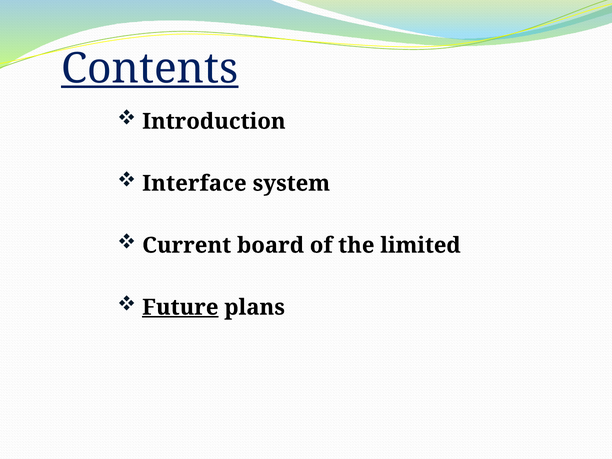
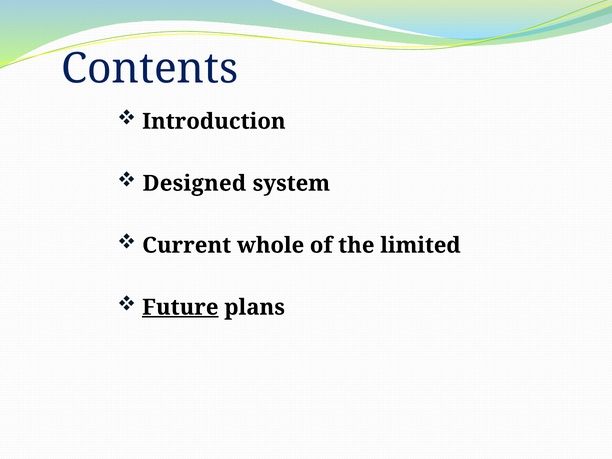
Contents underline: present -> none
Interface: Interface -> Designed
board: board -> whole
